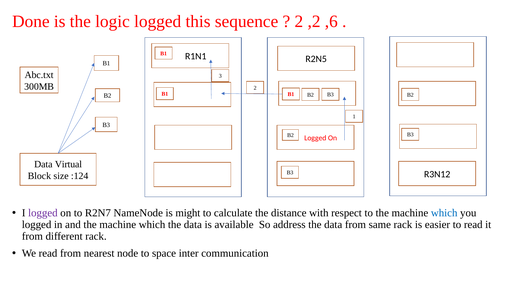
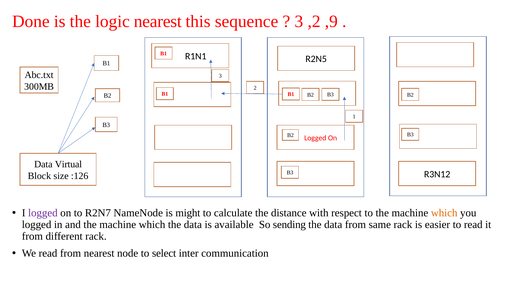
logic logged: logged -> nearest
2 at (299, 21): 2 -> 3
,6: ,6 -> ,9
:124: :124 -> :126
which at (444, 213) colour: blue -> orange
address: address -> sending
space: space -> select
